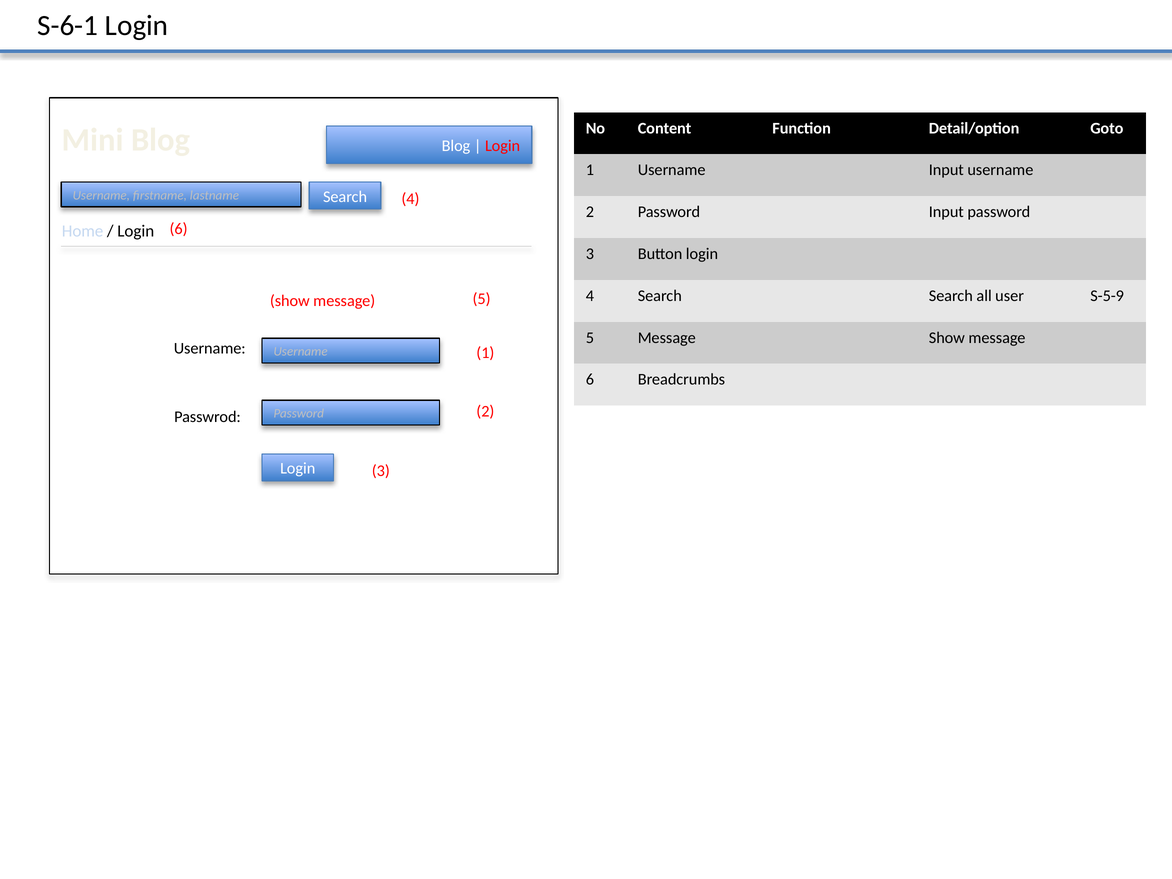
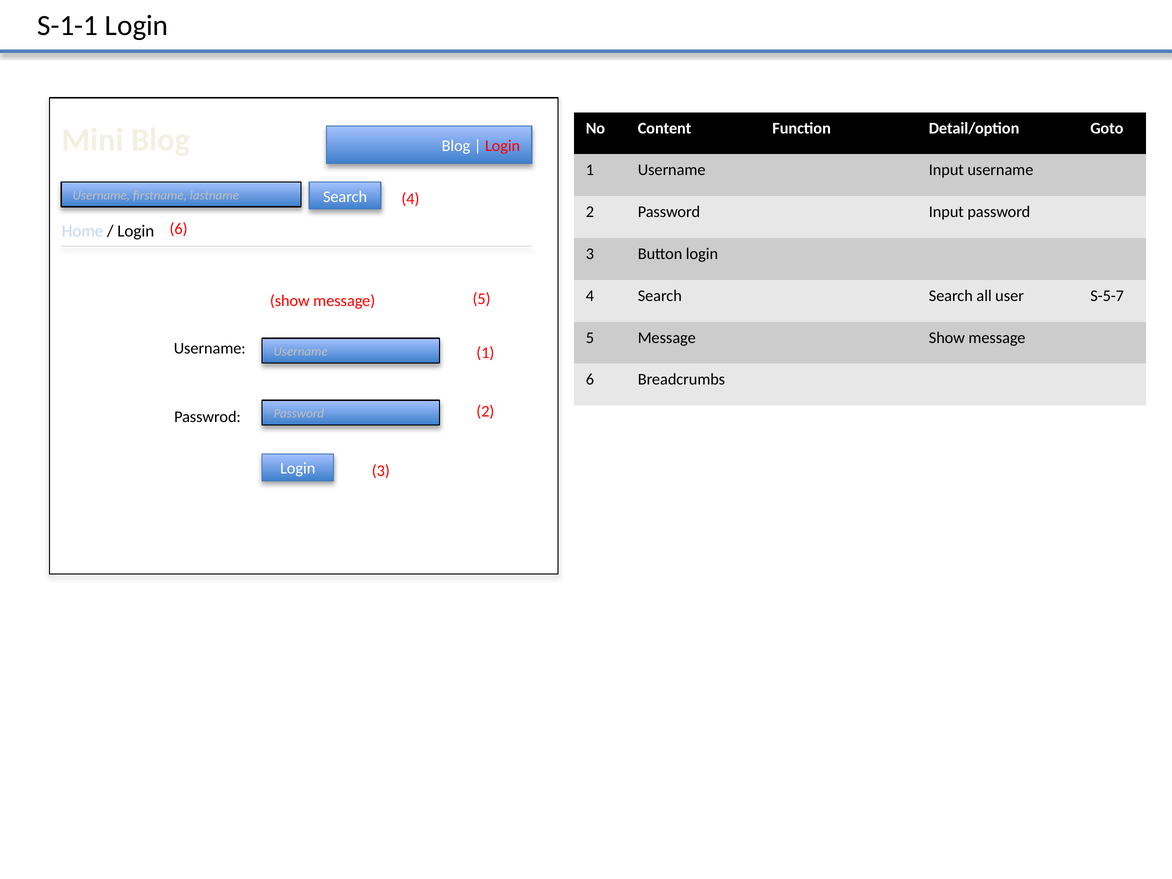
S-6-1: S-6-1 -> S-1-1
S-5-9: S-5-9 -> S-5-7
